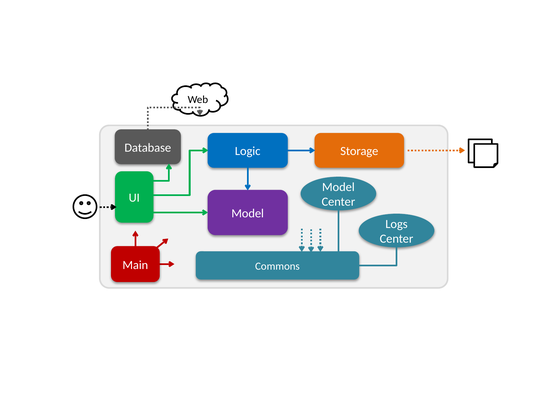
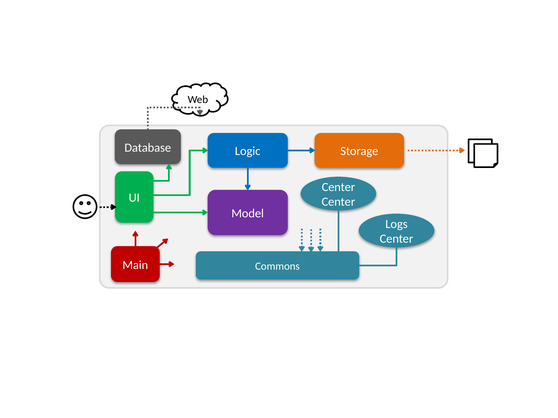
Model at (338, 187): Model -> Center
